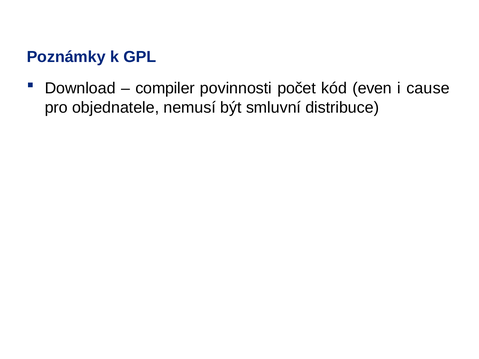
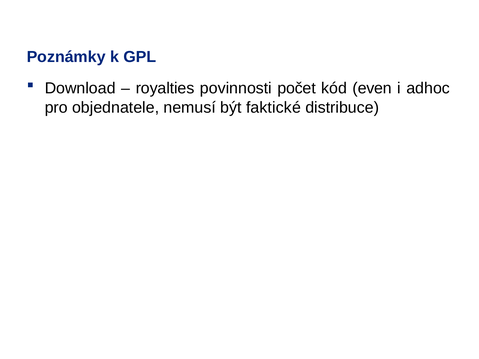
compiler: compiler -> royalties
cause: cause -> adhoc
smluvní: smluvní -> faktické
